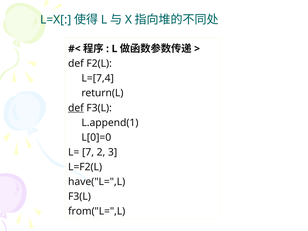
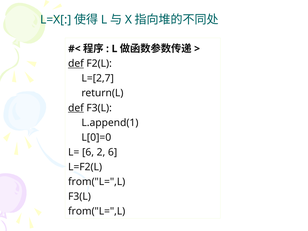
def at (76, 64) underline: none -> present
L=[7,4: L=[7,4 -> L=[2,7
L= 7: 7 -> 6
2 3: 3 -> 6
have("L=",L at (97, 182): have("L=",L -> from("L=",L
